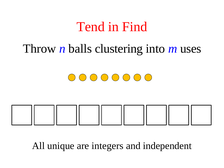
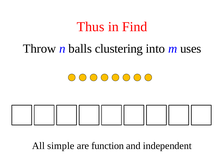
Tend: Tend -> Thus
unique: unique -> simple
integers: integers -> function
